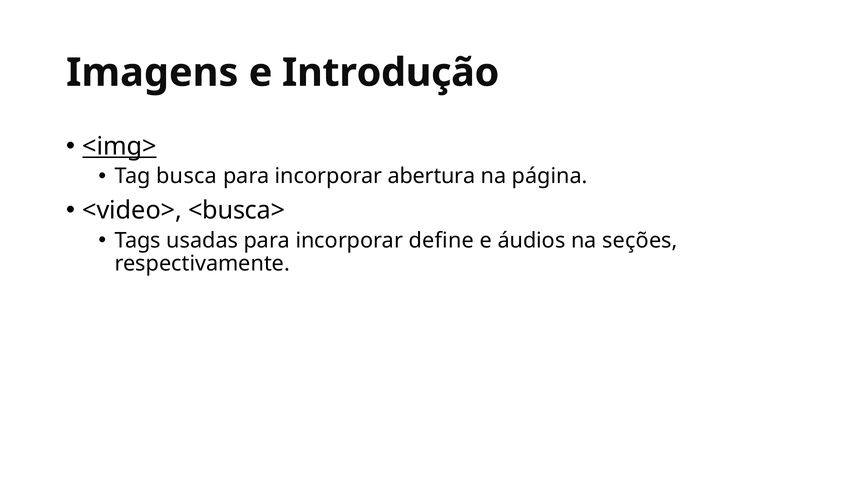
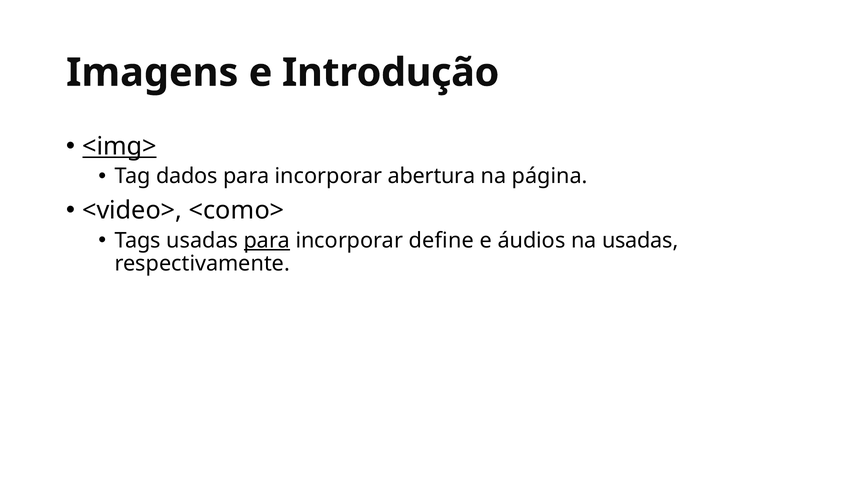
busca: busca -> dados
<busca>: <busca> -> <como>
para at (267, 240) underline: none -> present
na seções: seções -> usadas
